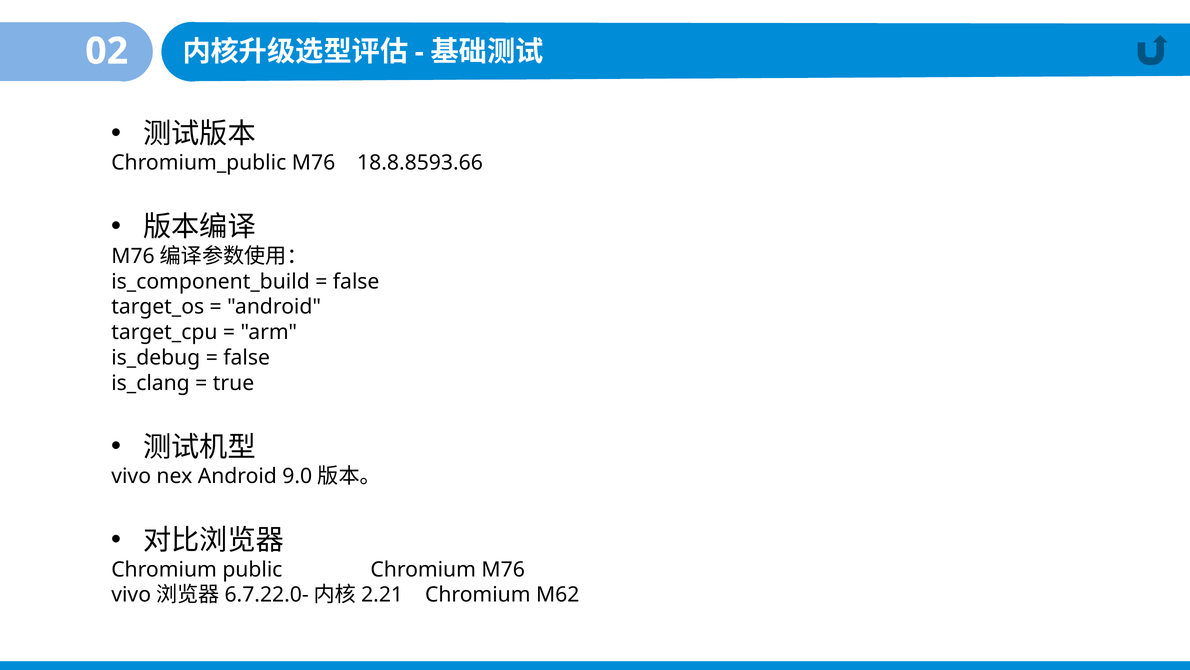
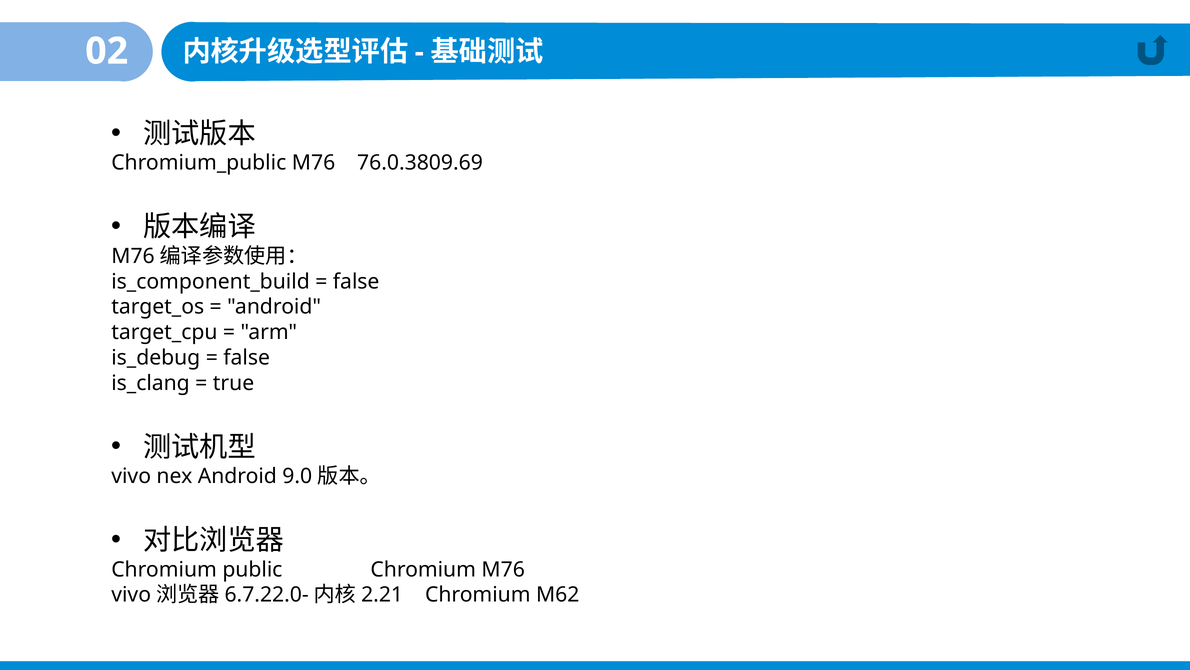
18.8.8593.66: 18.8.8593.66 -> 76.0.3809.69
